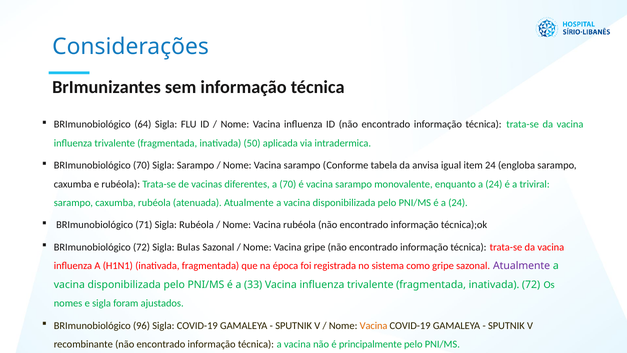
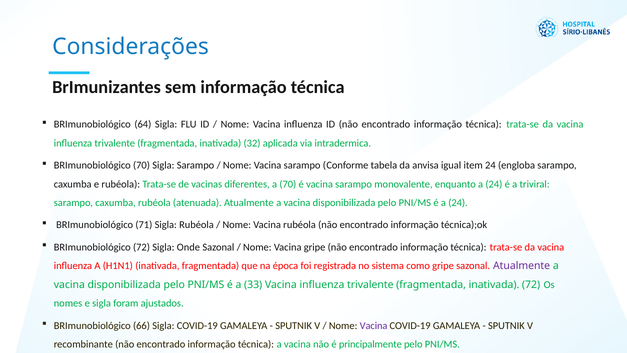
50: 50 -> 32
Bulas: Bulas -> Onde
96: 96 -> 66
Vacina at (374, 325) colour: orange -> purple
